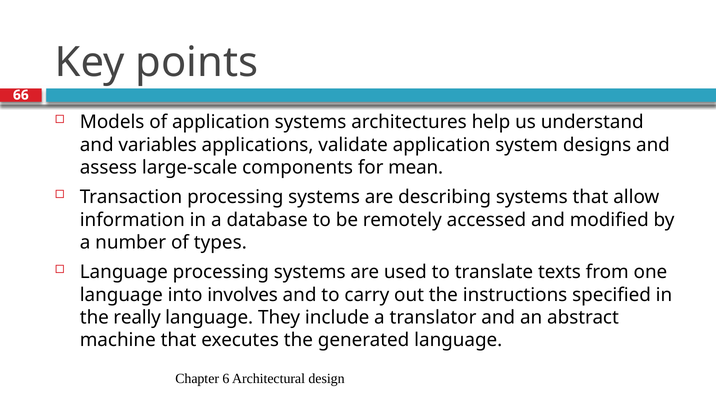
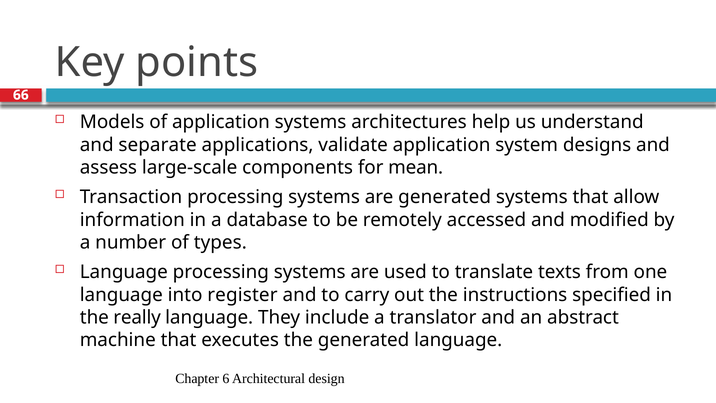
variables: variables -> separate
are describing: describing -> generated
involves: involves -> register
